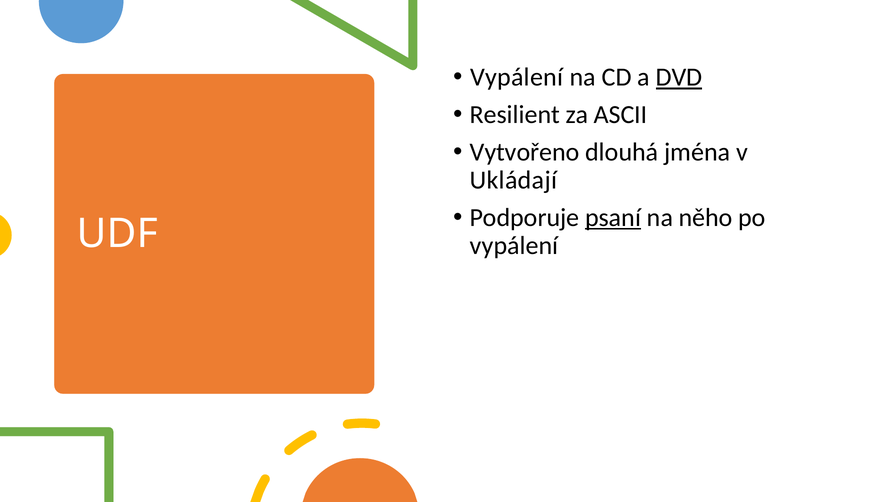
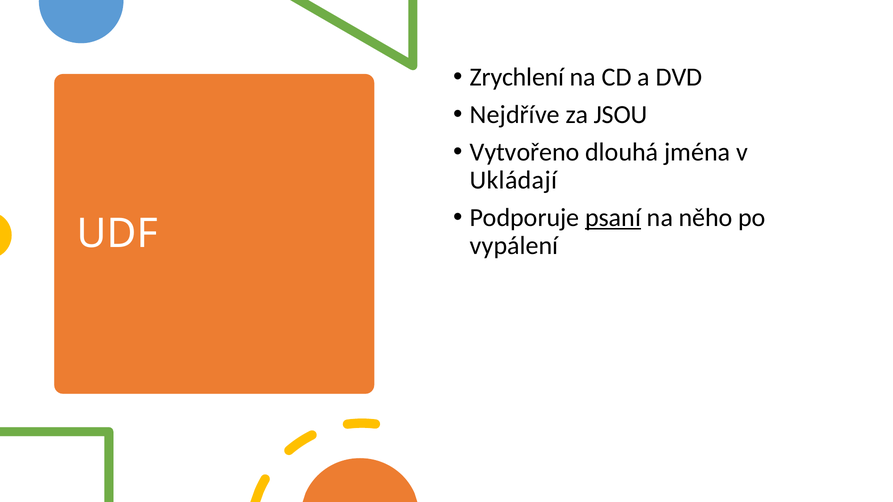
Vypálení at (517, 77): Vypálení -> Zrychlení
DVD underline: present -> none
Resilient: Resilient -> Nejdříve
ASCII: ASCII -> JSOU
